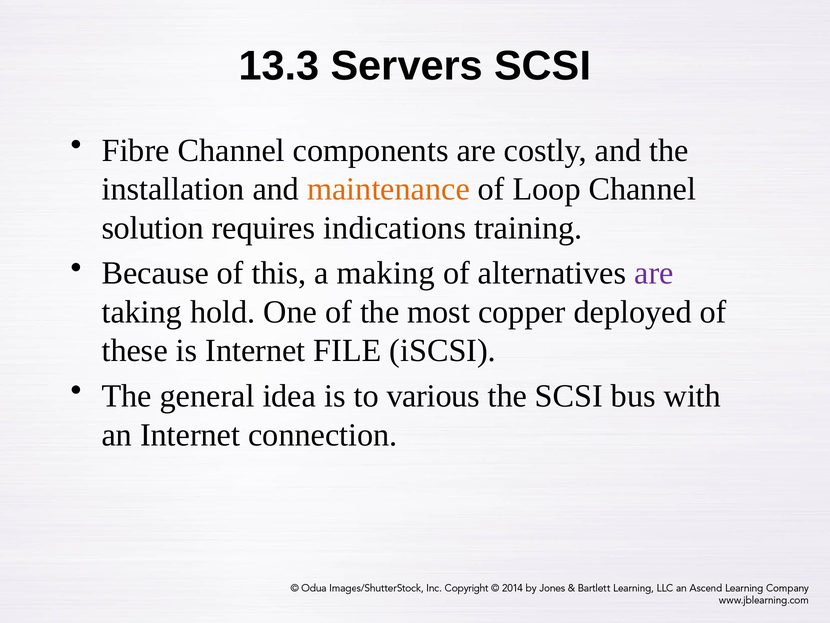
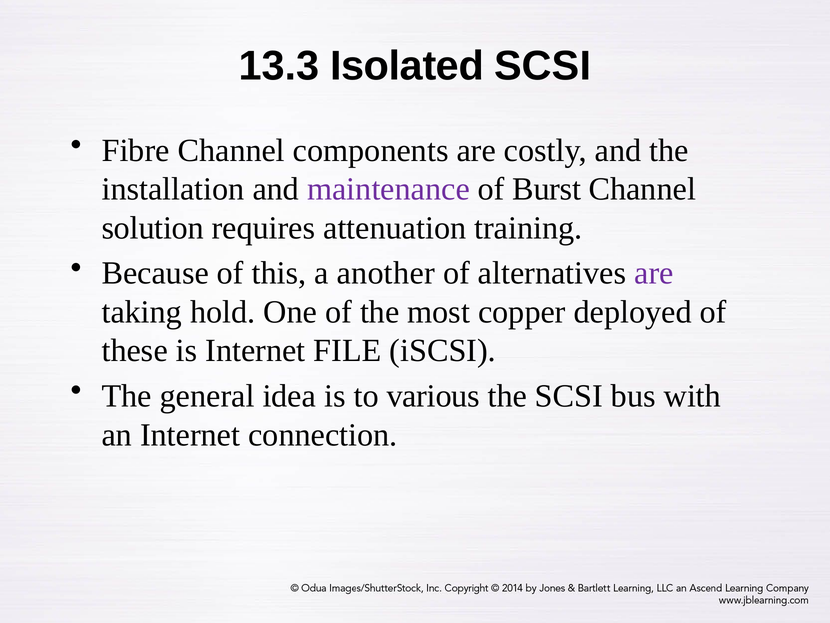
Servers: Servers -> Isolated
maintenance colour: orange -> purple
Loop: Loop -> Burst
indications: indications -> attenuation
making: making -> another
